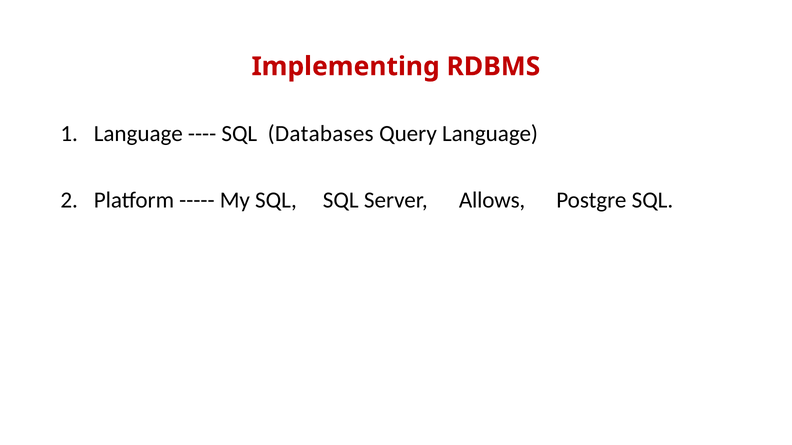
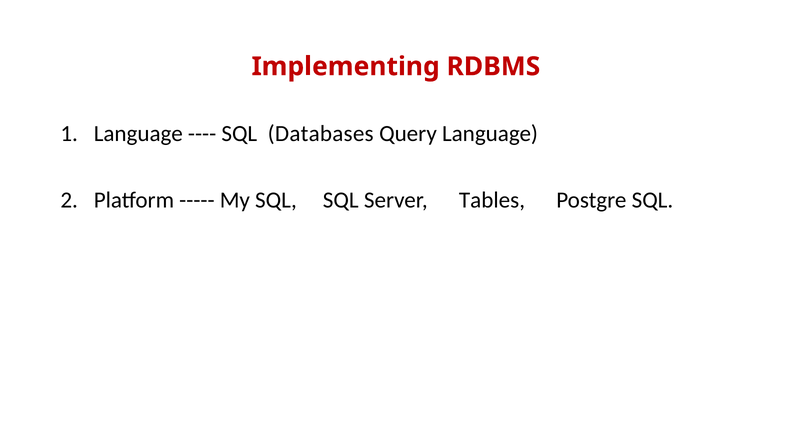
Allows: Allows -> Tables
